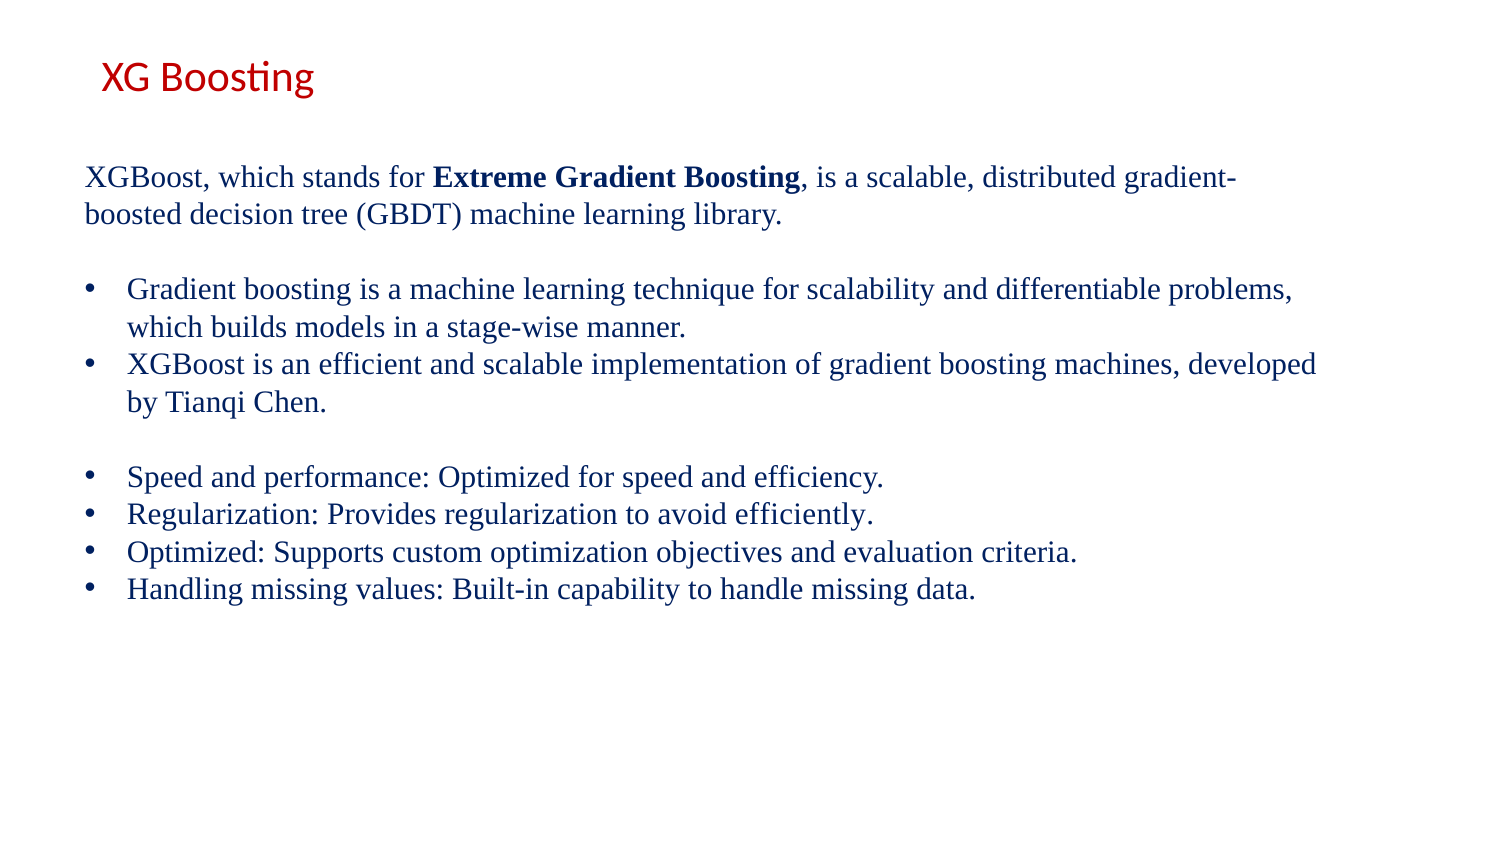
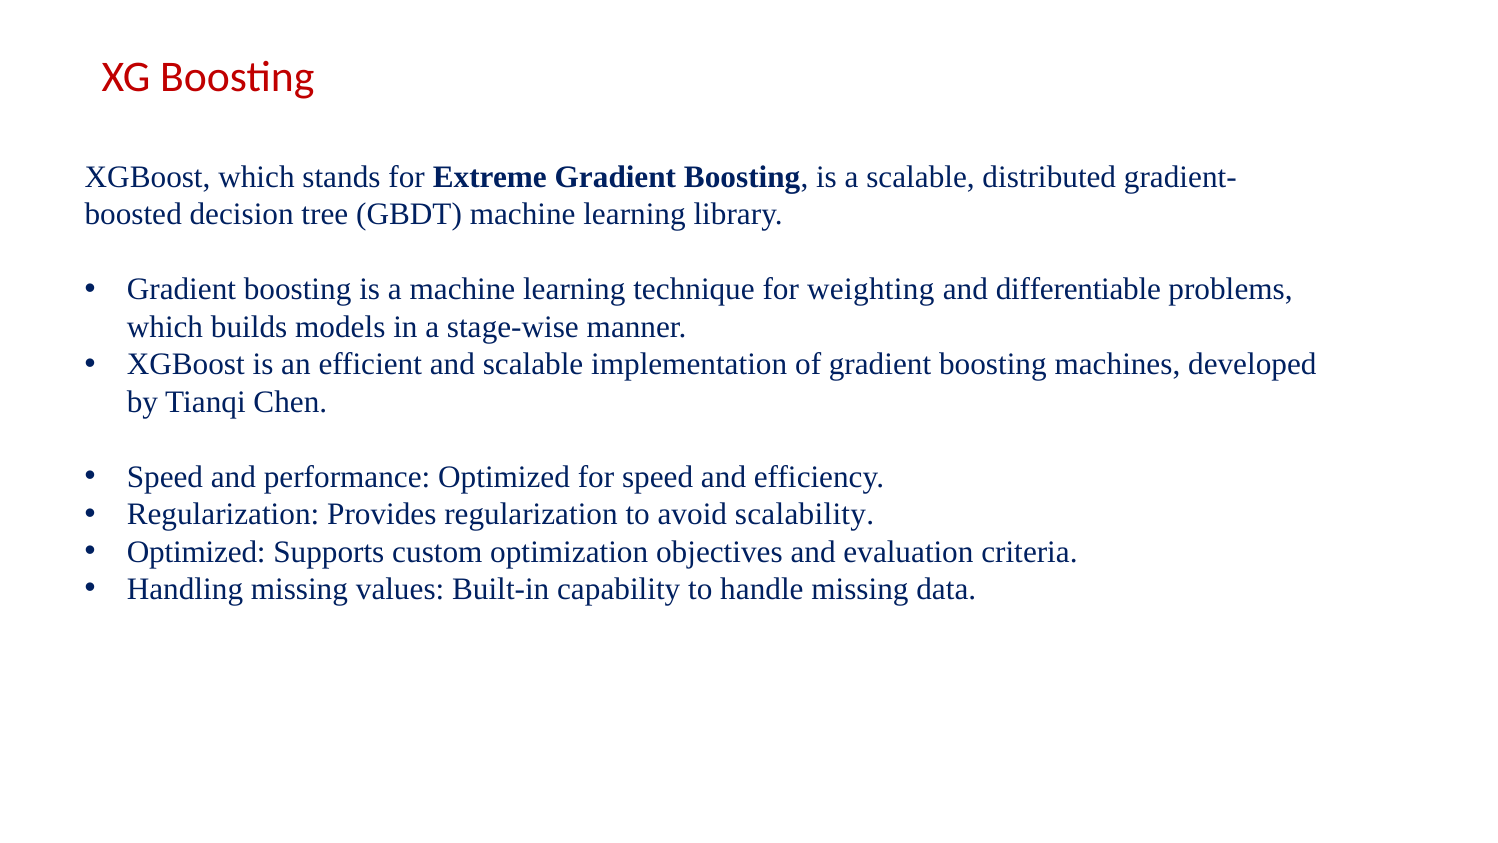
scalability: scalability -> weighting
efficiently: efficiently -> scalability
